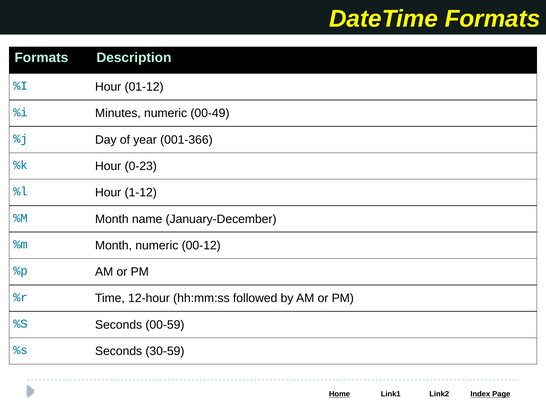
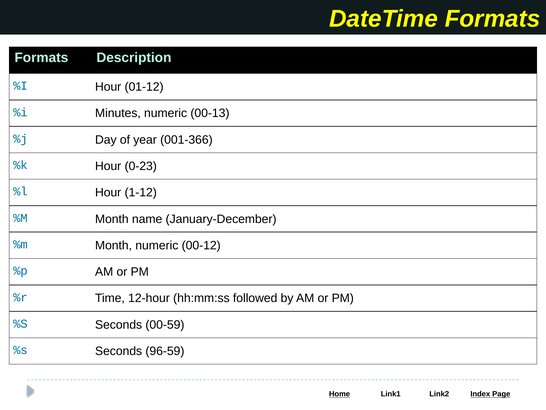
00-49: 00-49 -> 00-13
30-59: 30-59 -> 96-59
